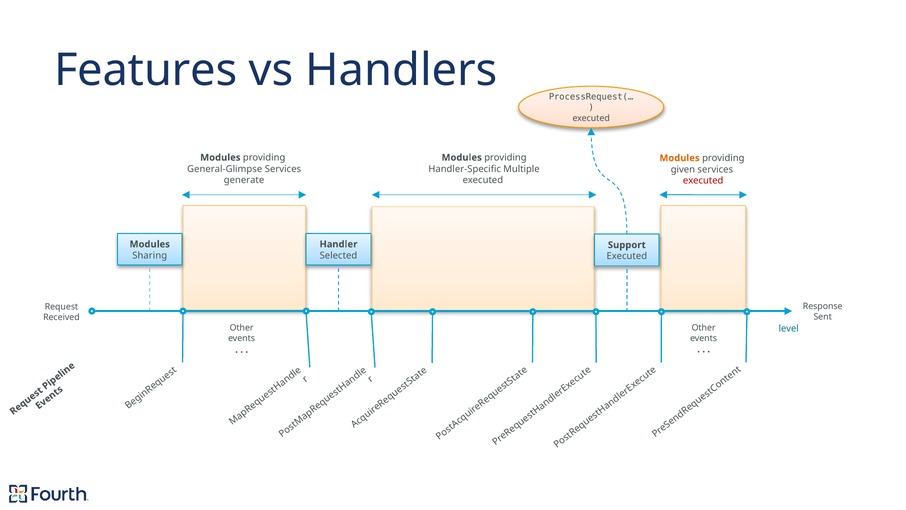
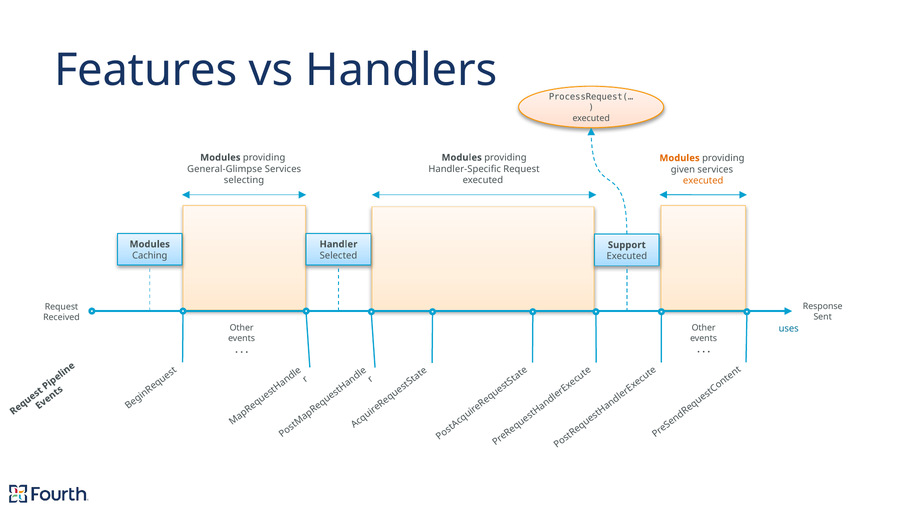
Handler-Specific Multiple: Multiple -> Request
generate: generate -> selecting
executed at (703, 181) colour: red -> orange
Sharing: Sharing -> Caching
level: level -> uses
